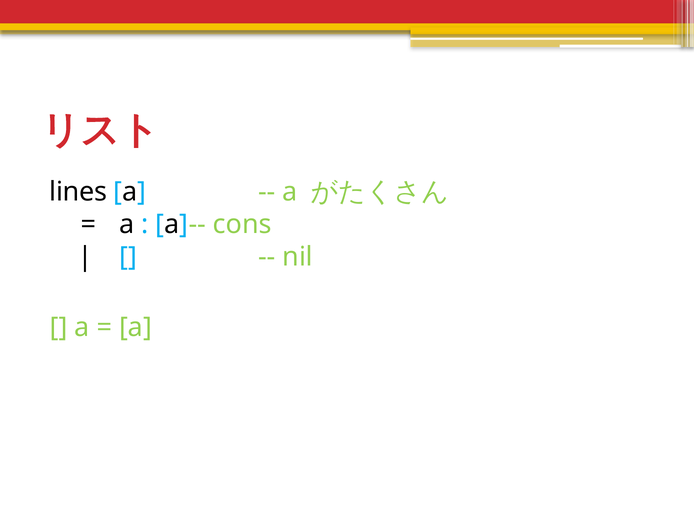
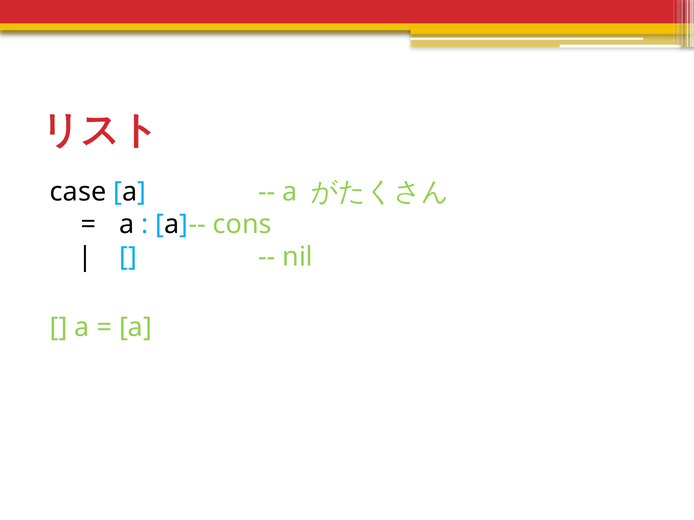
lines: lines -> case
